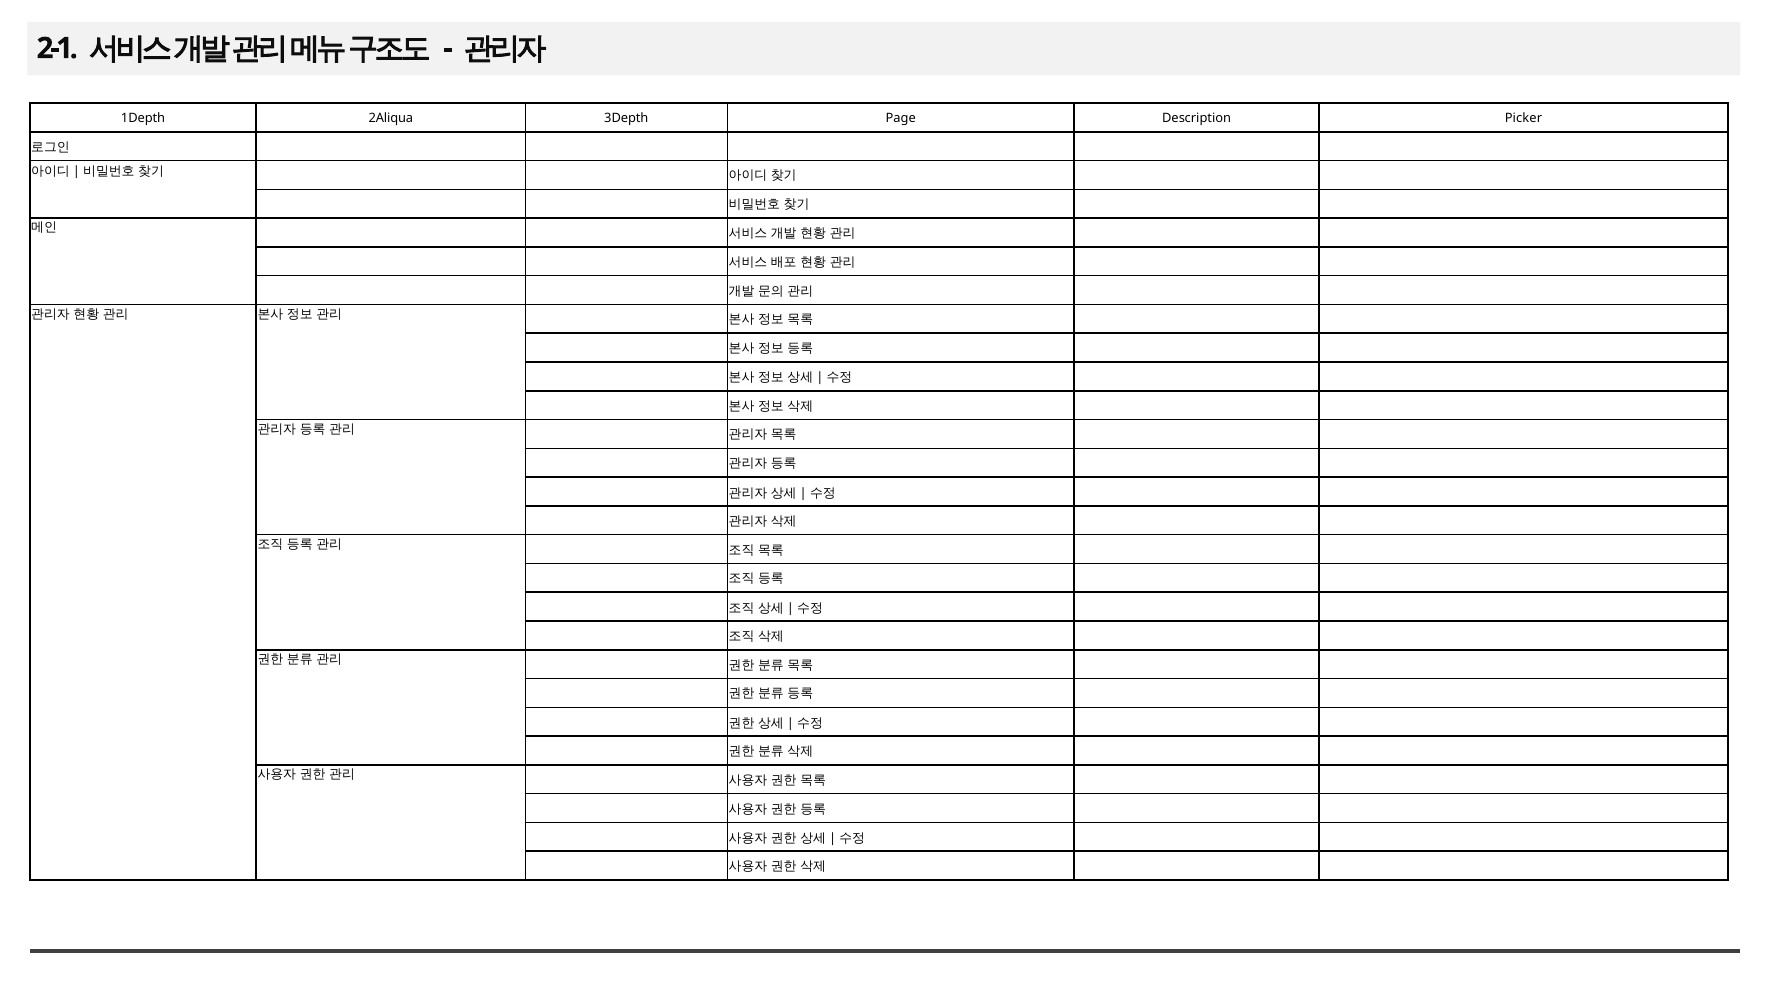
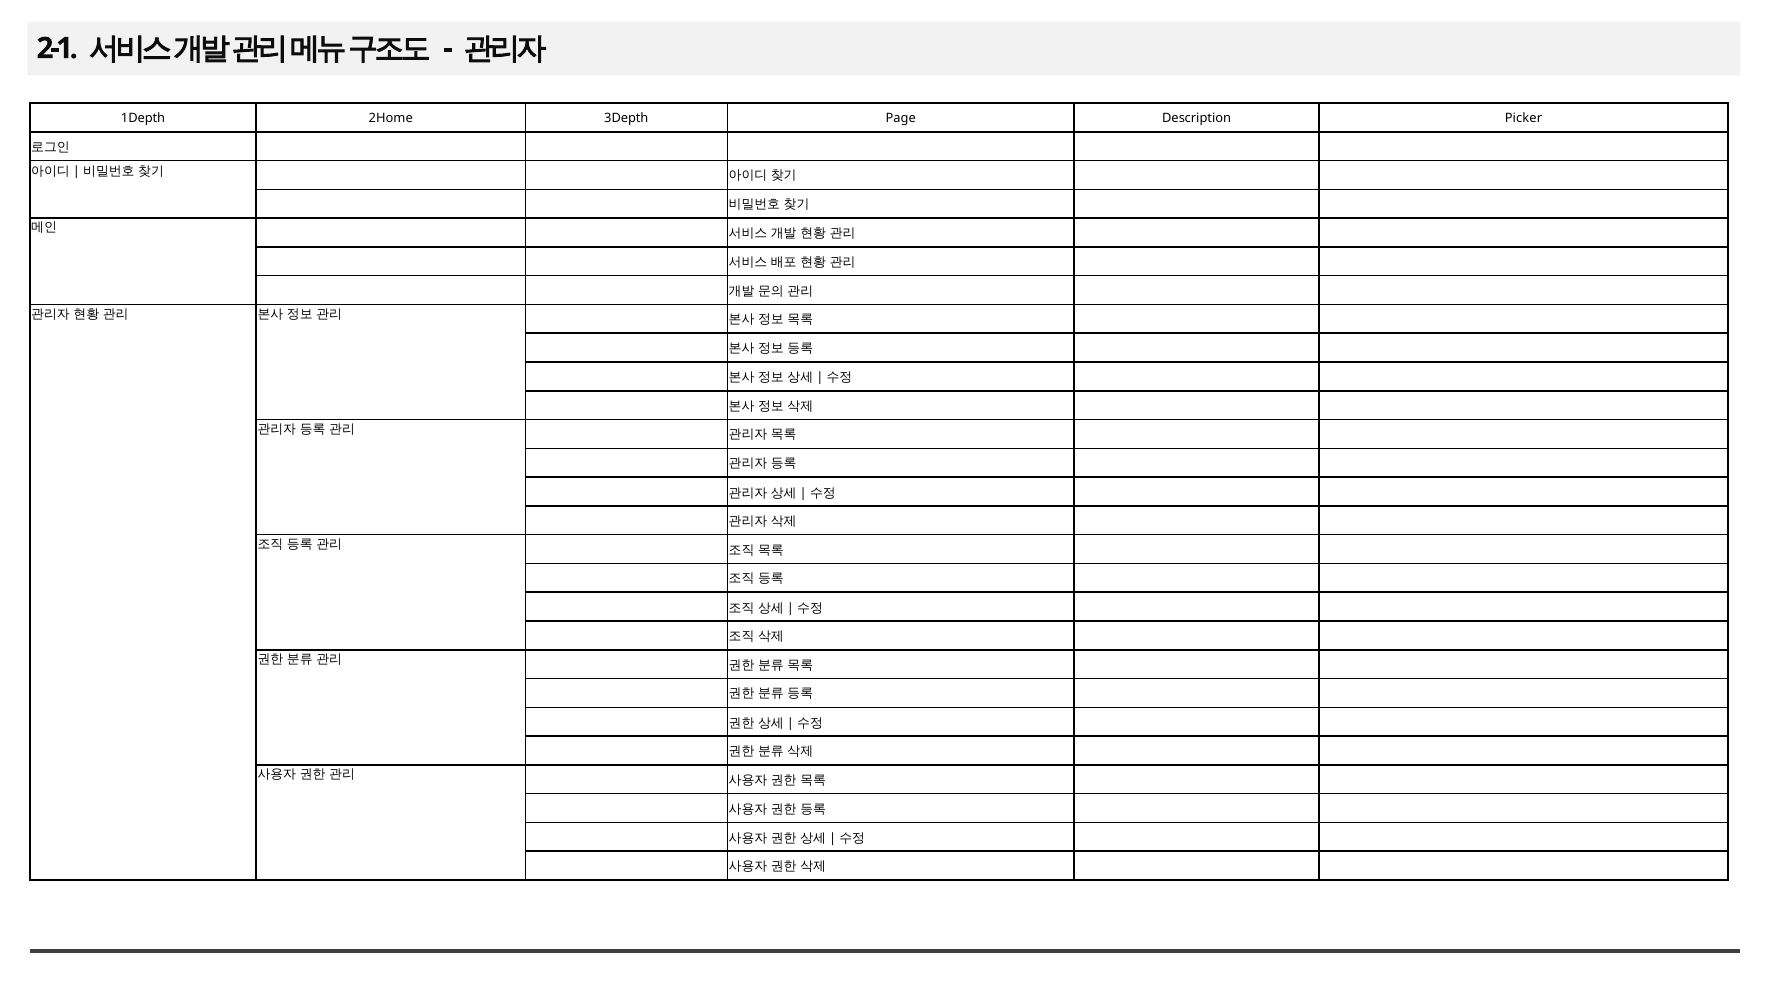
2Aliqua: 2Aliqua -> 2Home
